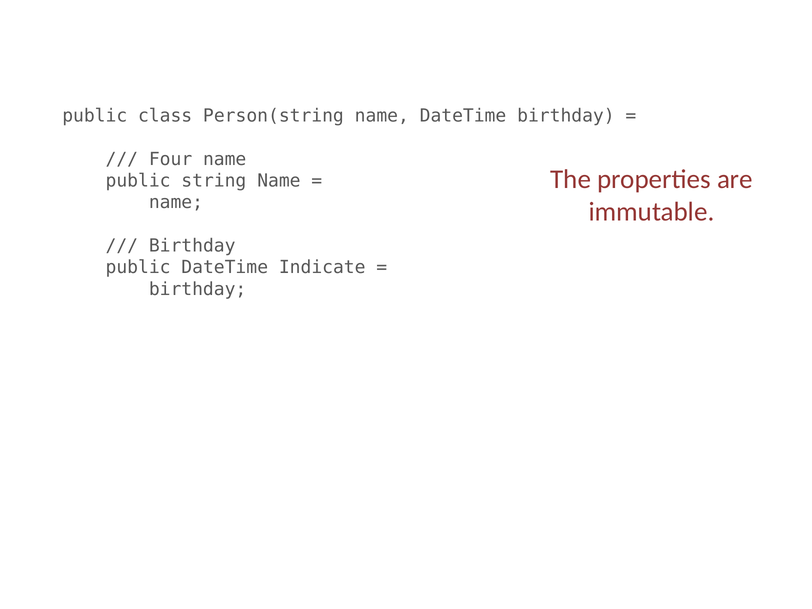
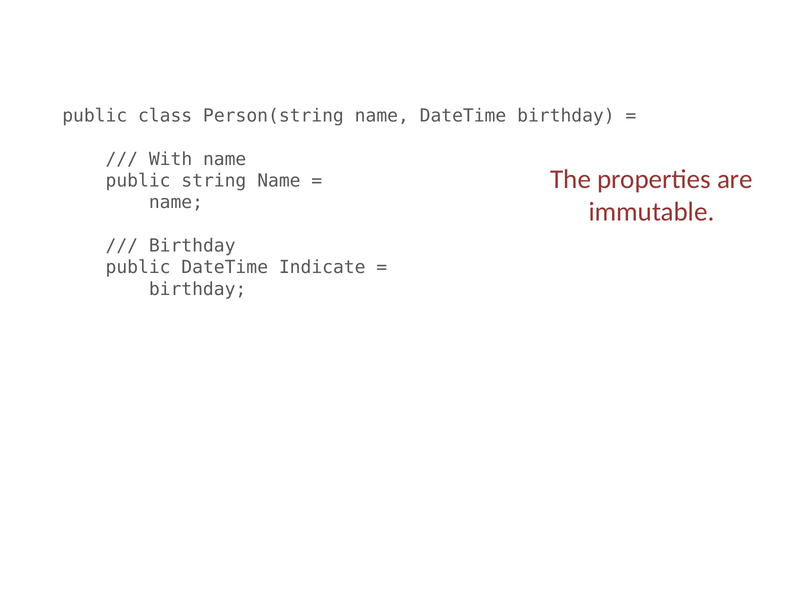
Four: Four -> With
